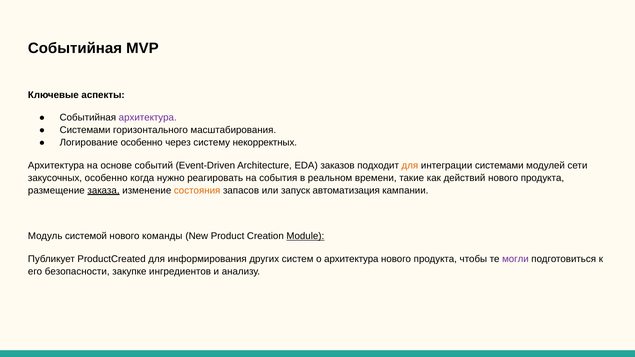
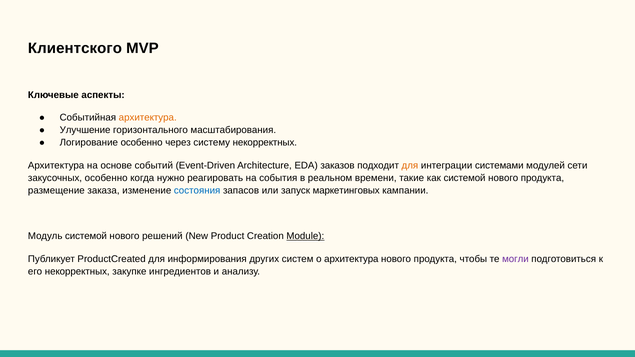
Событийная at (75, 48): Событийная -> Клиентского
архитектура at (148, 118) colour: purple -> orange
Системами at (85, 130): Системами -> Улучшение
как действий: действий -> системой
заказа underline: present -> none
состояния colour: orange -> blue
автоматизация: автоматизация -> маркетинговых
команды: команды -> решений
его безопасности: безопасности -> некорректных
